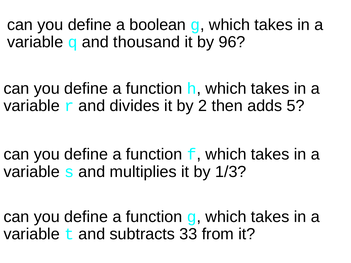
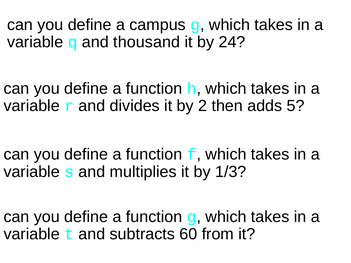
boolean: boolean -> campus
96: 96 -> 24
33: 33 -> 60
